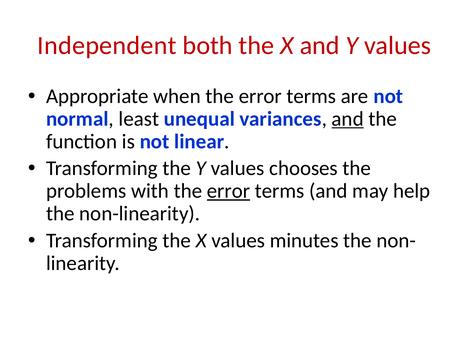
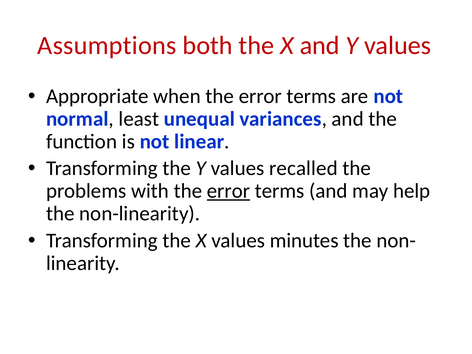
Independent: Independent -> Assumptions
and at (348, 119) underline: present -> none
chooses: chooses -> recalled
